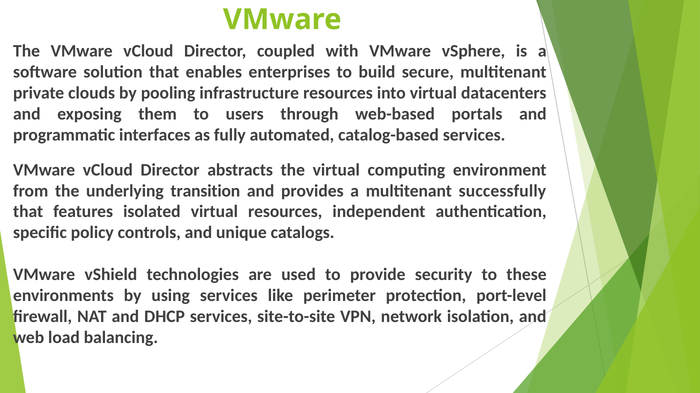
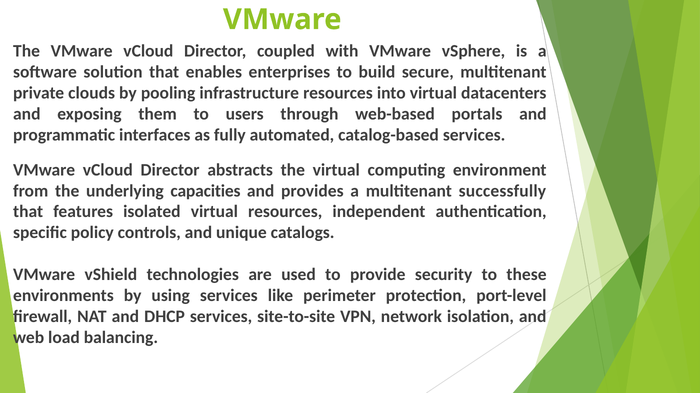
transition: transition -> capacities
